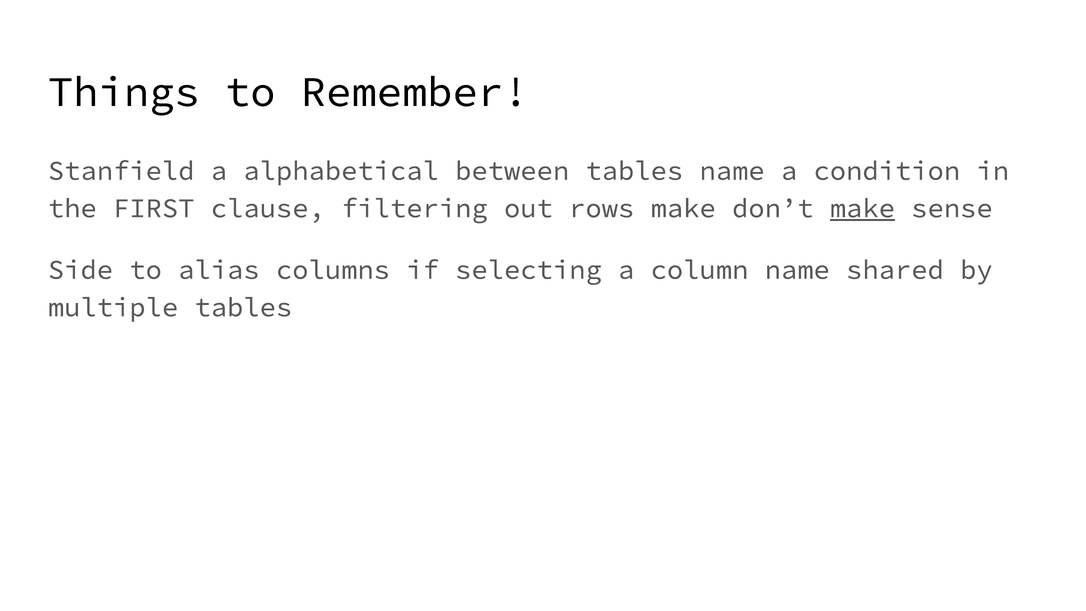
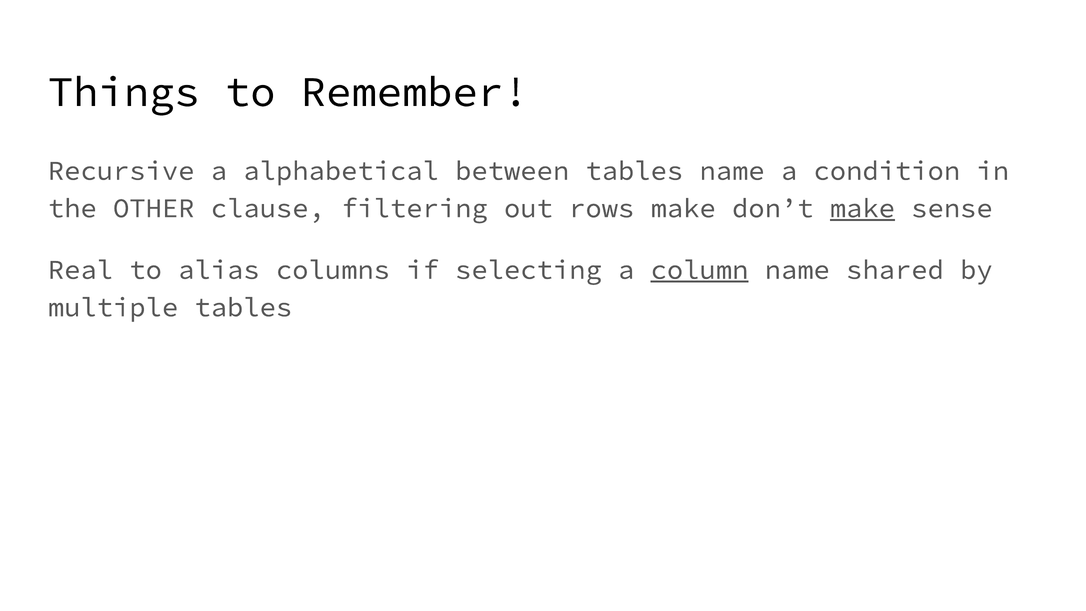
Stanfield: Stanfield -> Recursive
FIRST: FIRST -> OTHER
Side: Side -> Real
column underline: none -> present
